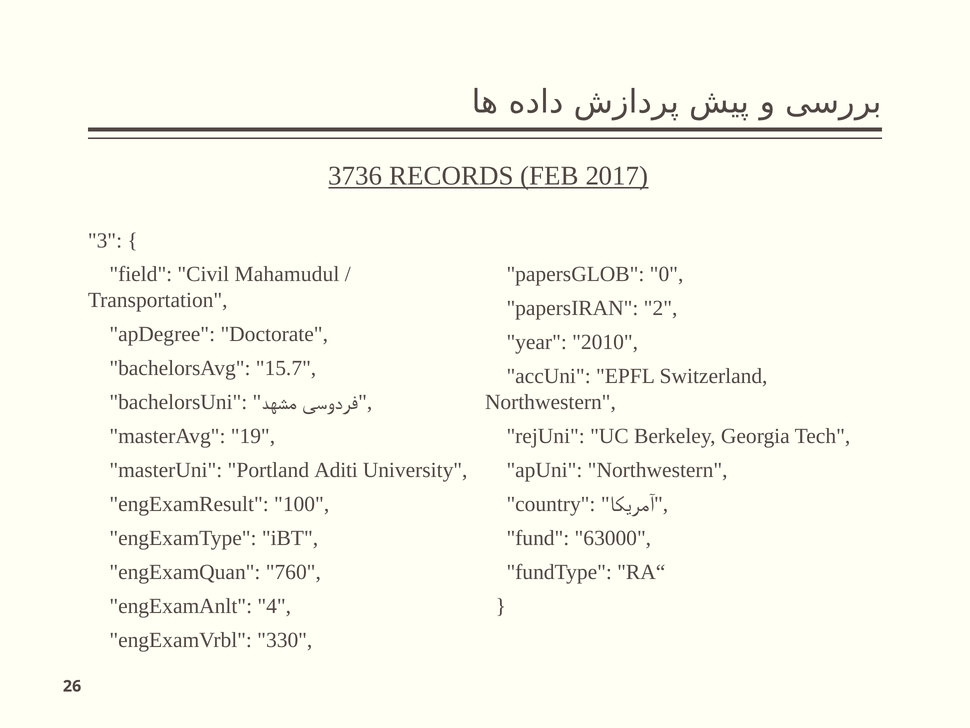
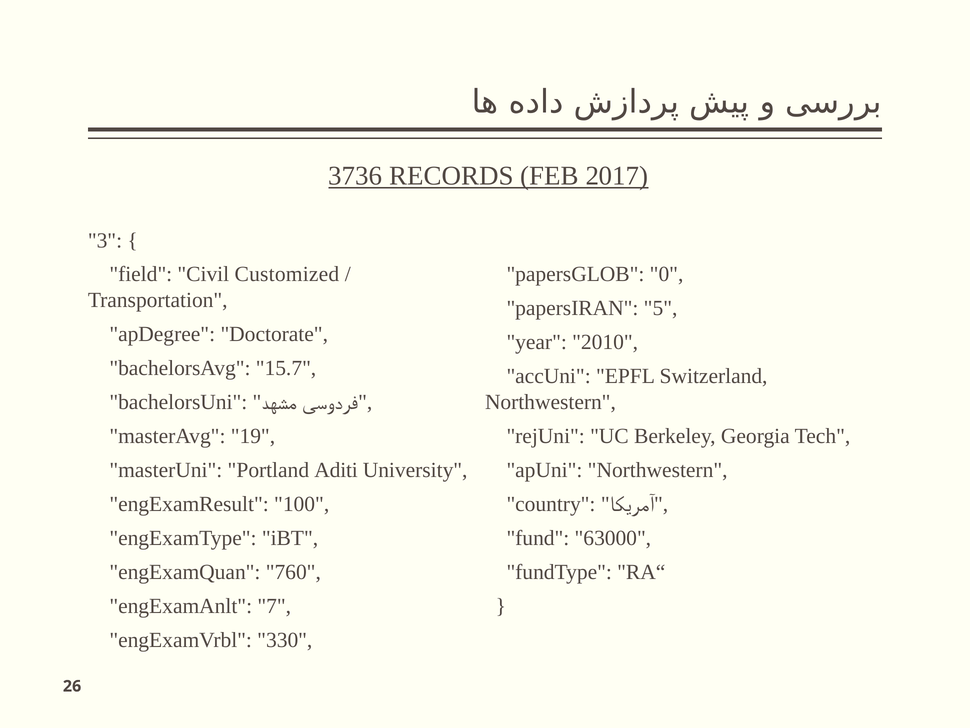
Mahamudul: Mahamudul -> Customized
2: 2 -> 5
4: 4 -> 7
